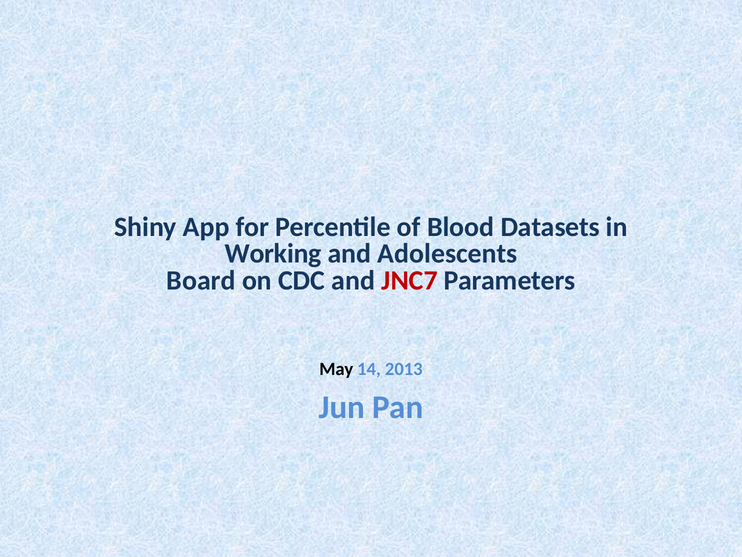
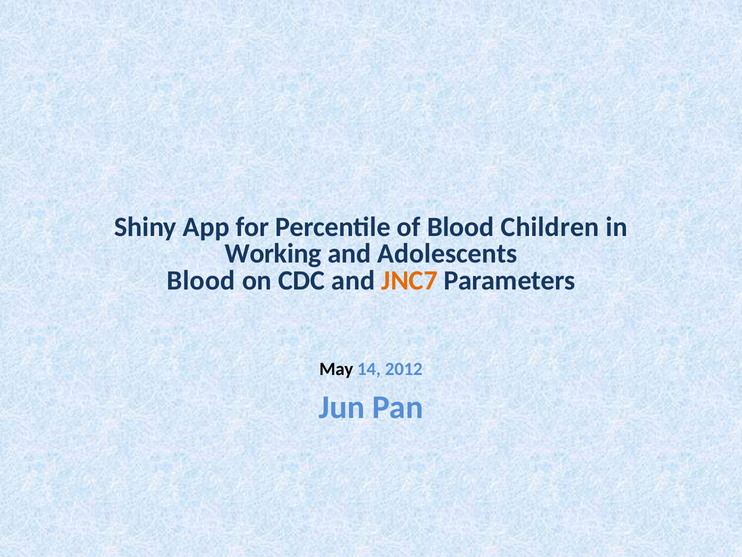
Datasets: Datasets -> Children
Board at (201, 280): Board -> Blood
JNC7 colour: red -> orange
2013: 2013 -> 2012
